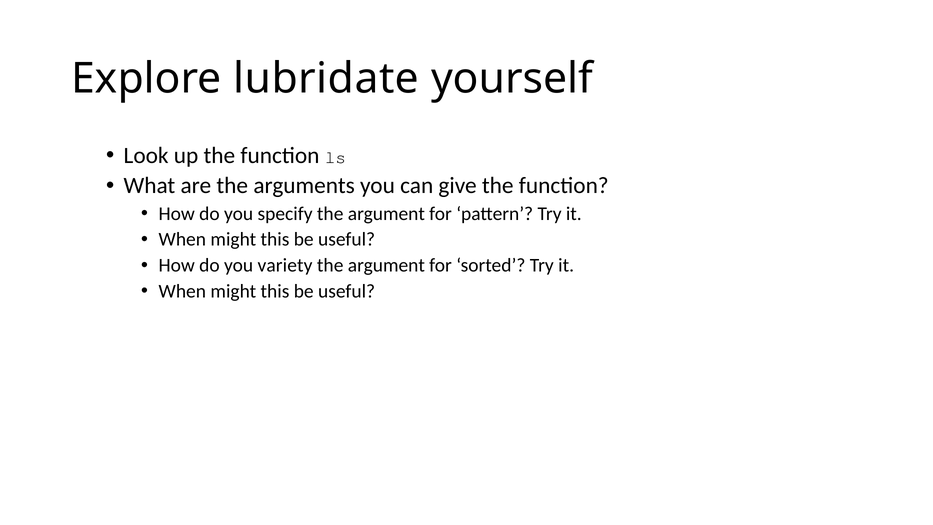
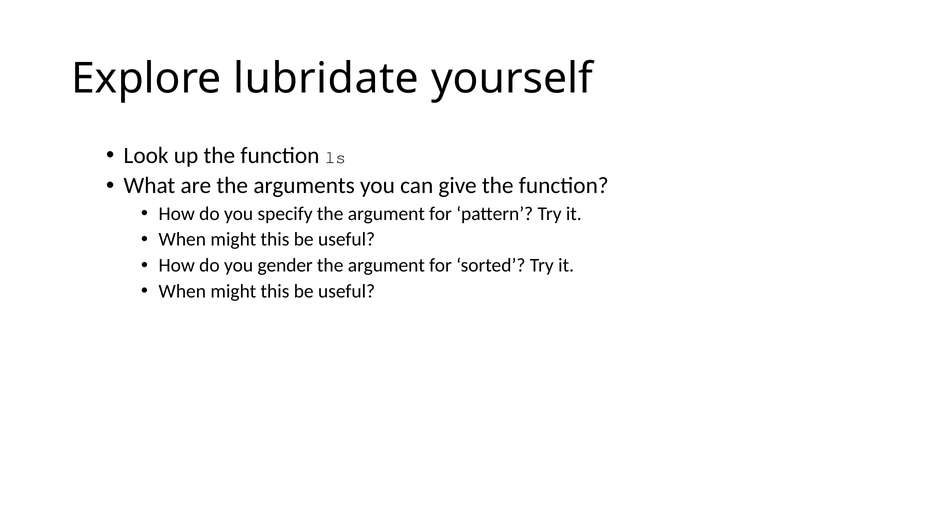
variety: variety -> gender
